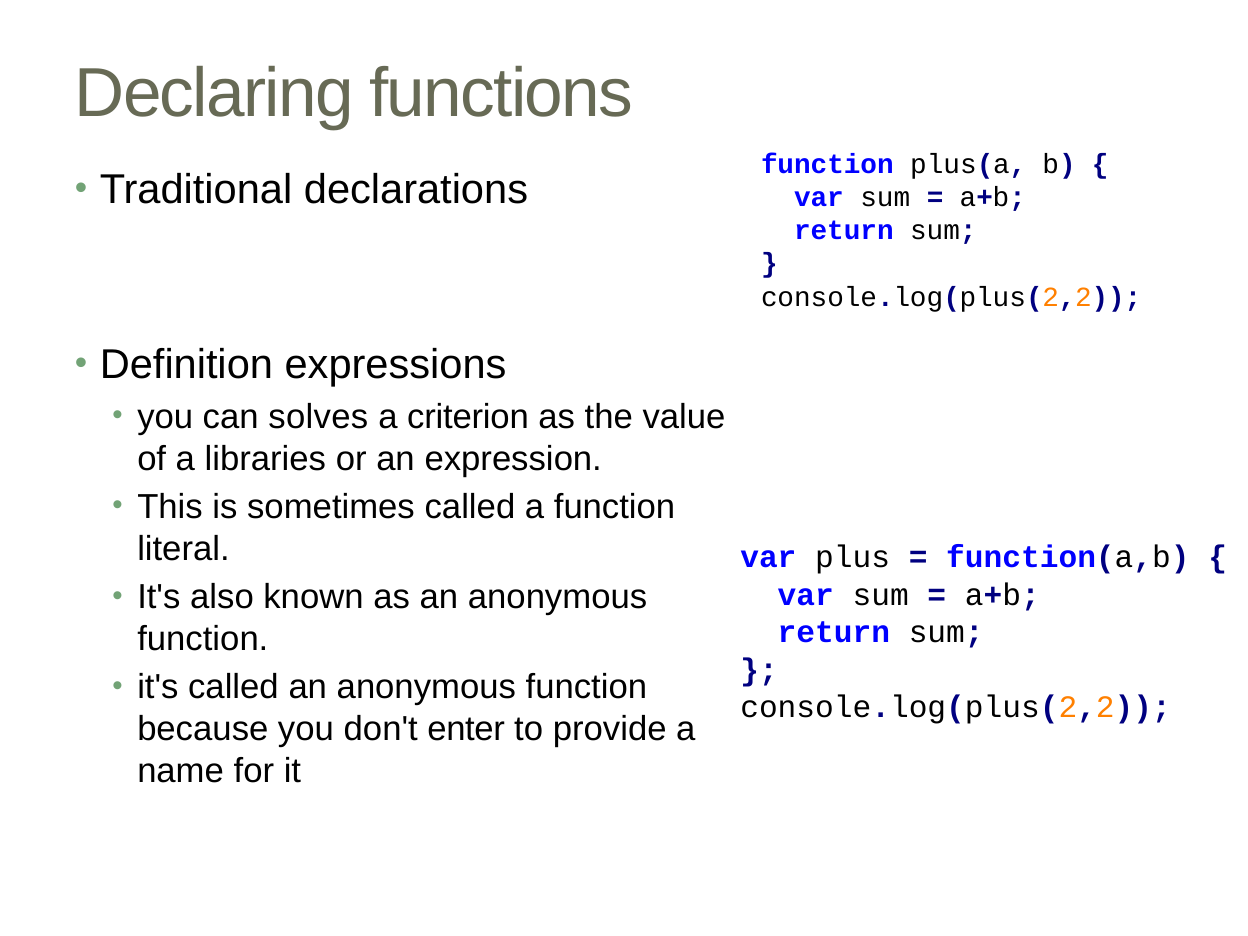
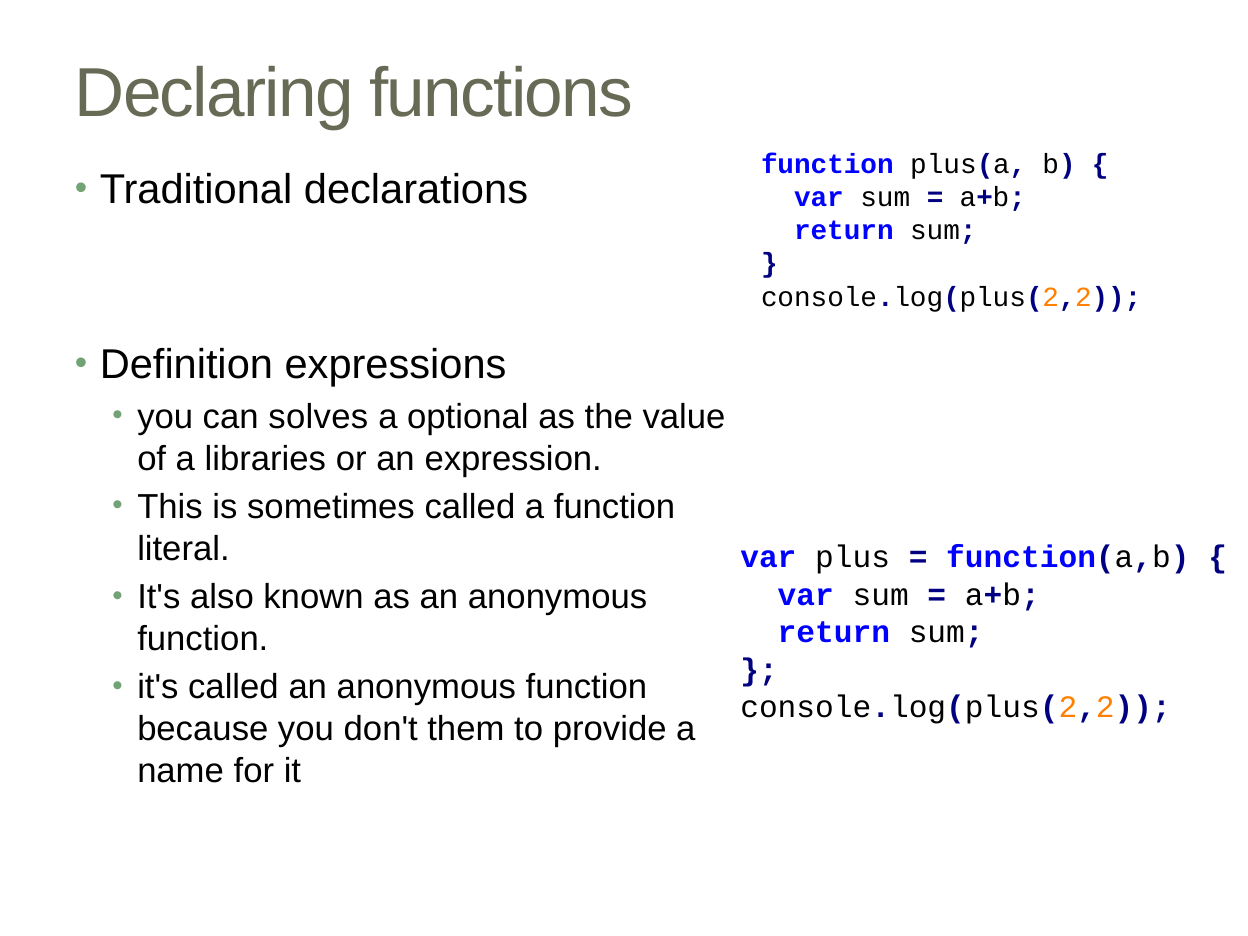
criterion: criterion -> optional
enter: enter -> them
